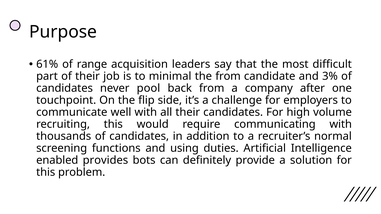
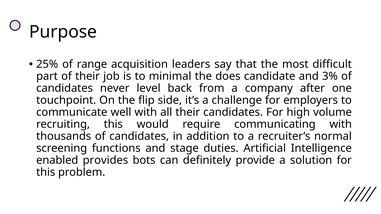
61%: 61% -> 25%
the from: from -> does
pool: pool -> level
using: using -> stage
